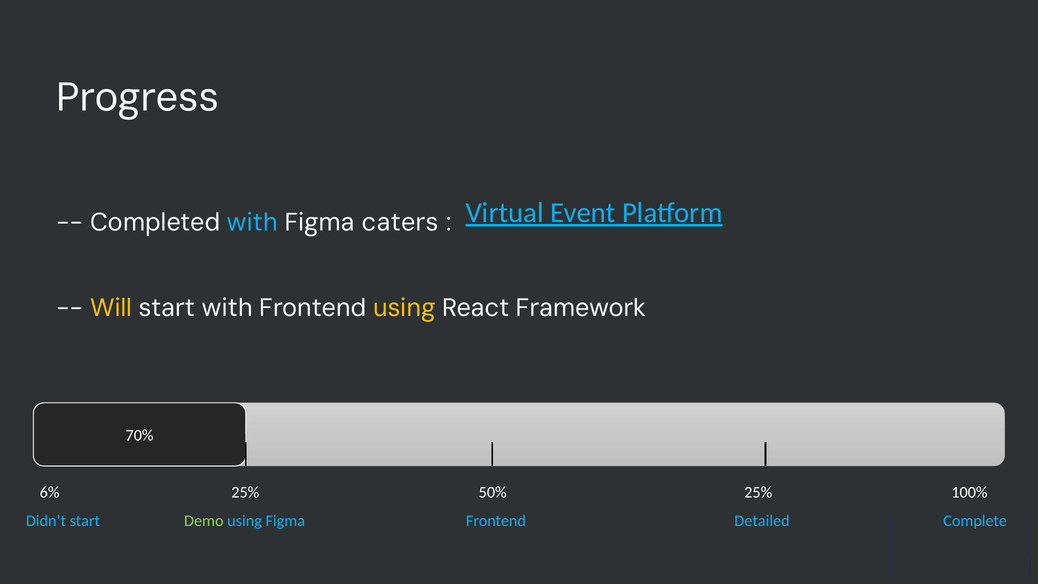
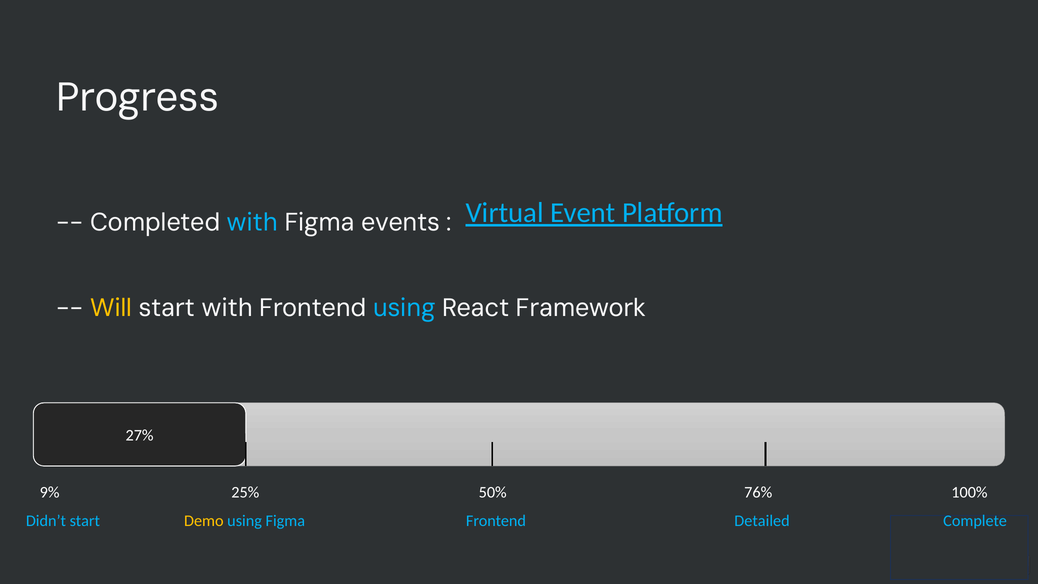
caters: caters -> events
using at (404, 308) colour: yellow -> light blue
70%: 70% -> 27%
6%: 6% -> 9%
50% 25%: 25% -> 76%
Demo colour: light green -> yellow
